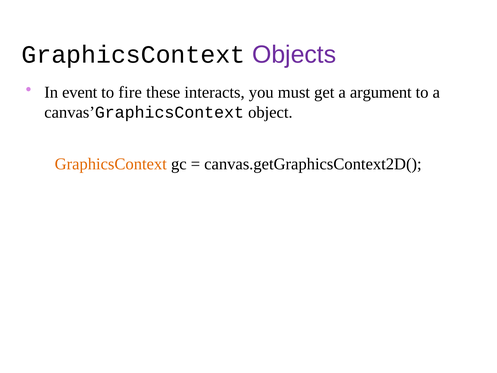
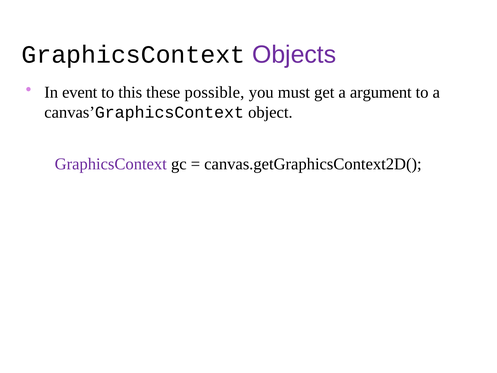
fire: fire -> this
interacts: interacts -> possible
GraphicsContext at (111, 164) colour: orange -> purple
